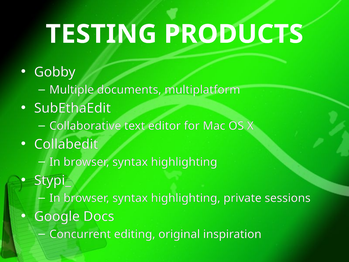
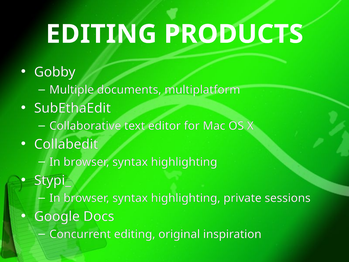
TESTING at (101, 34): TESTING -> EDITING
